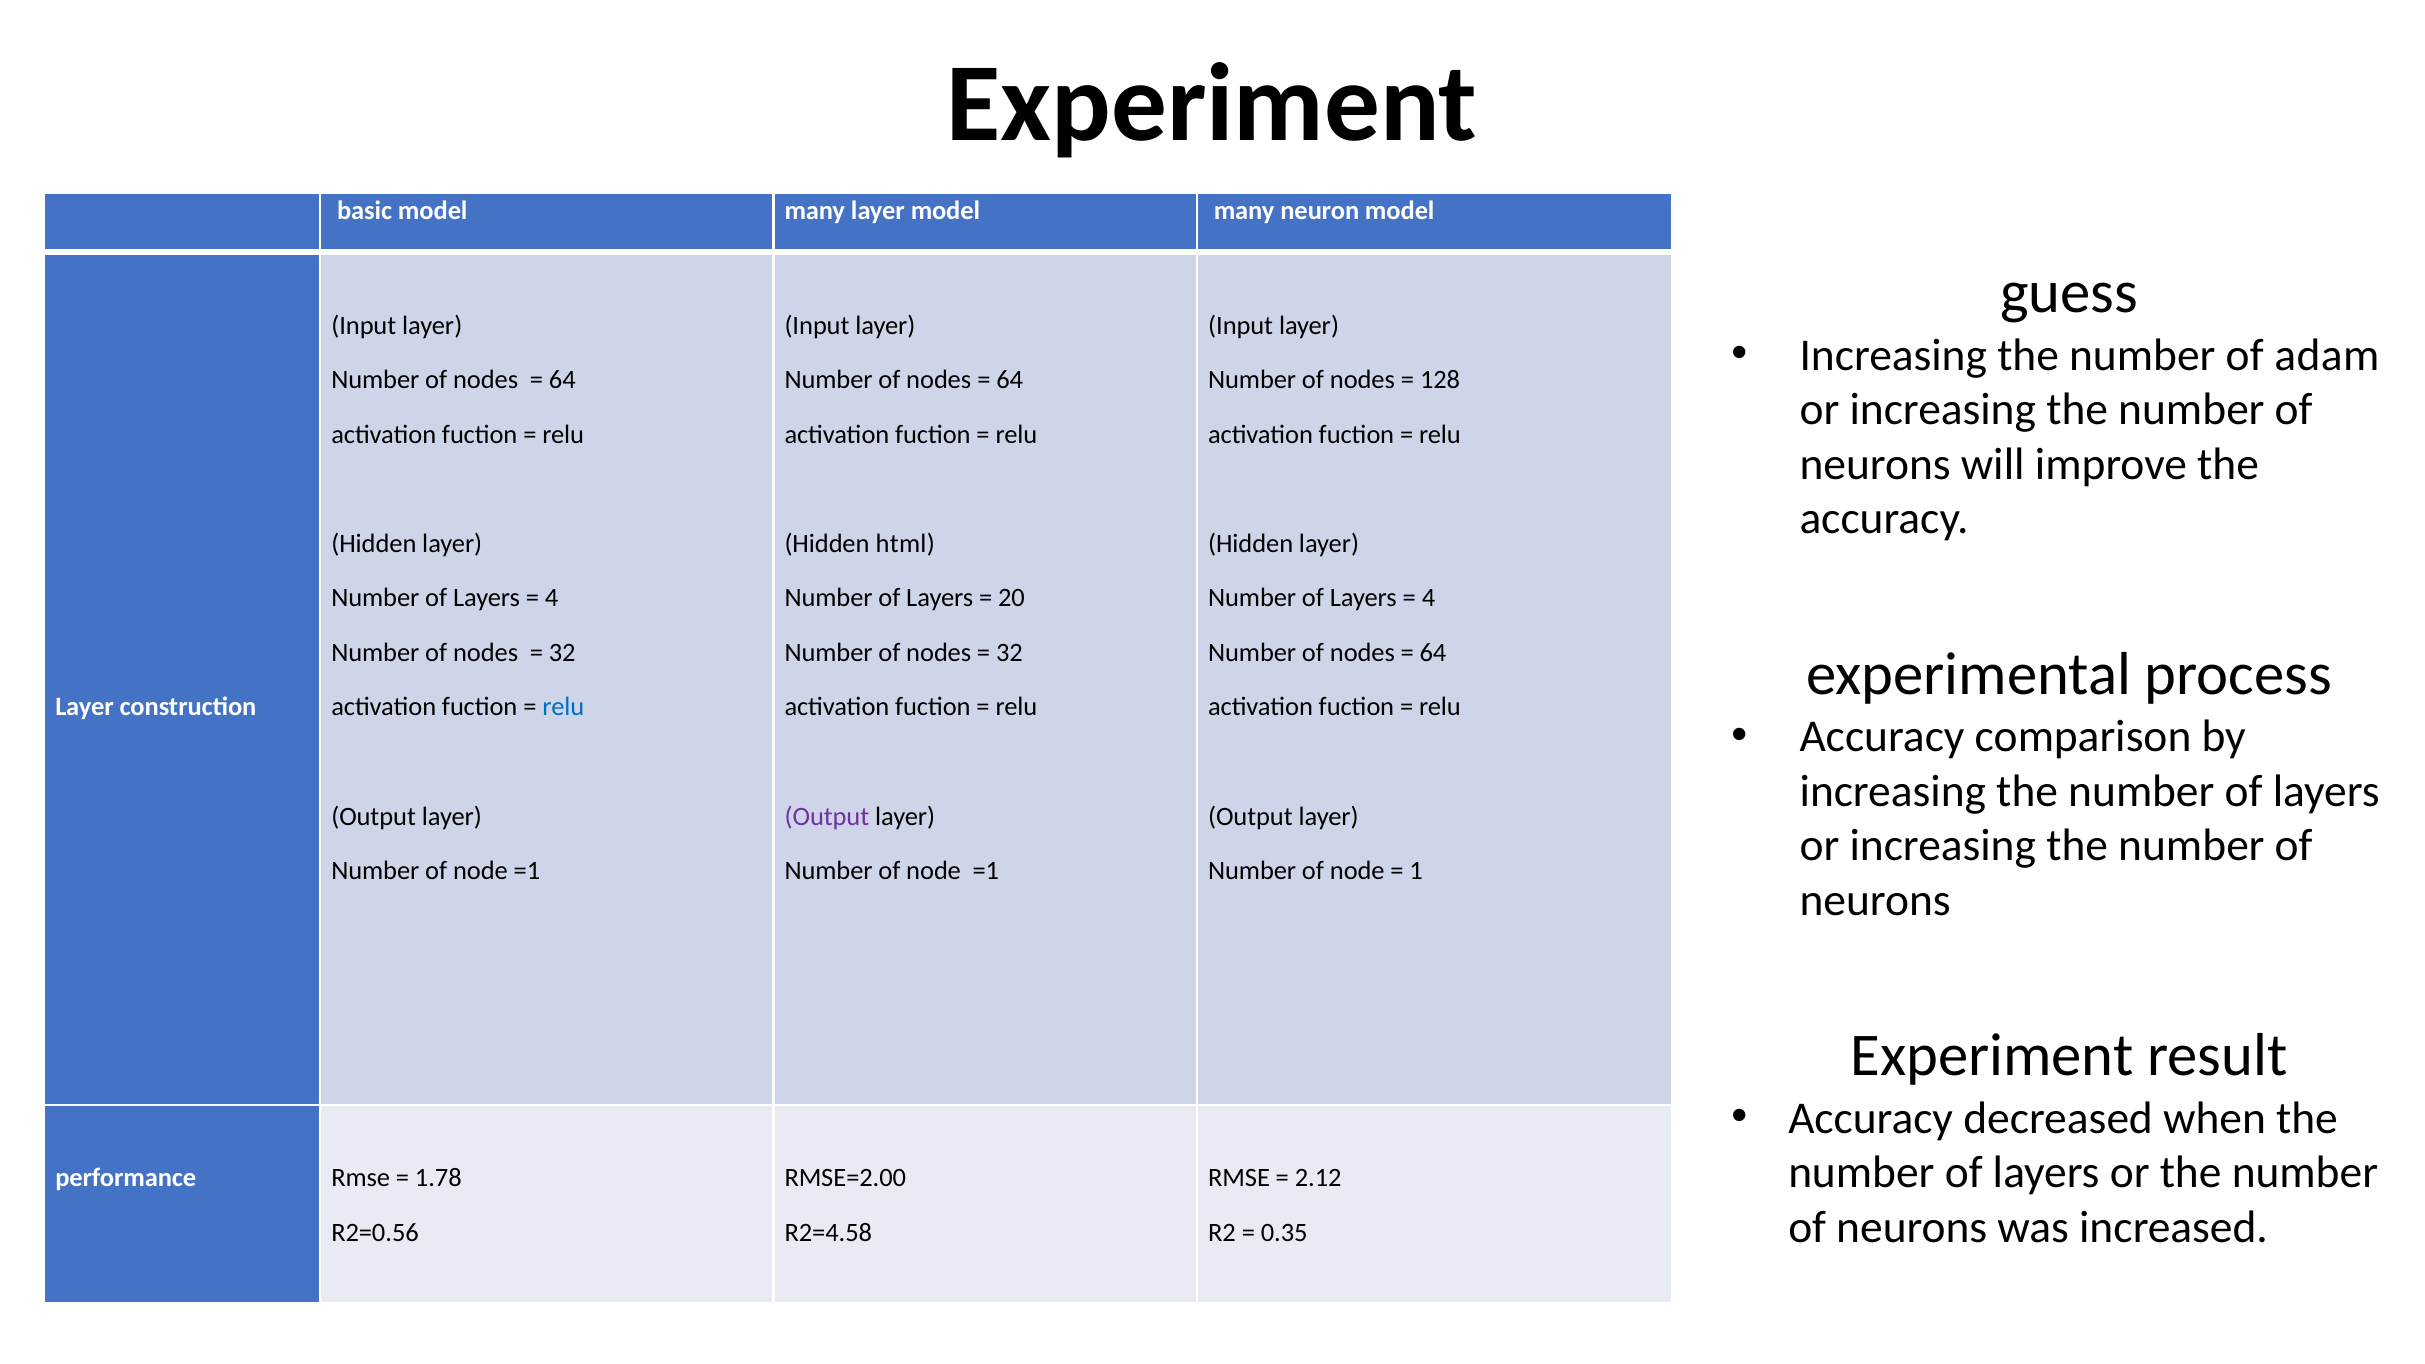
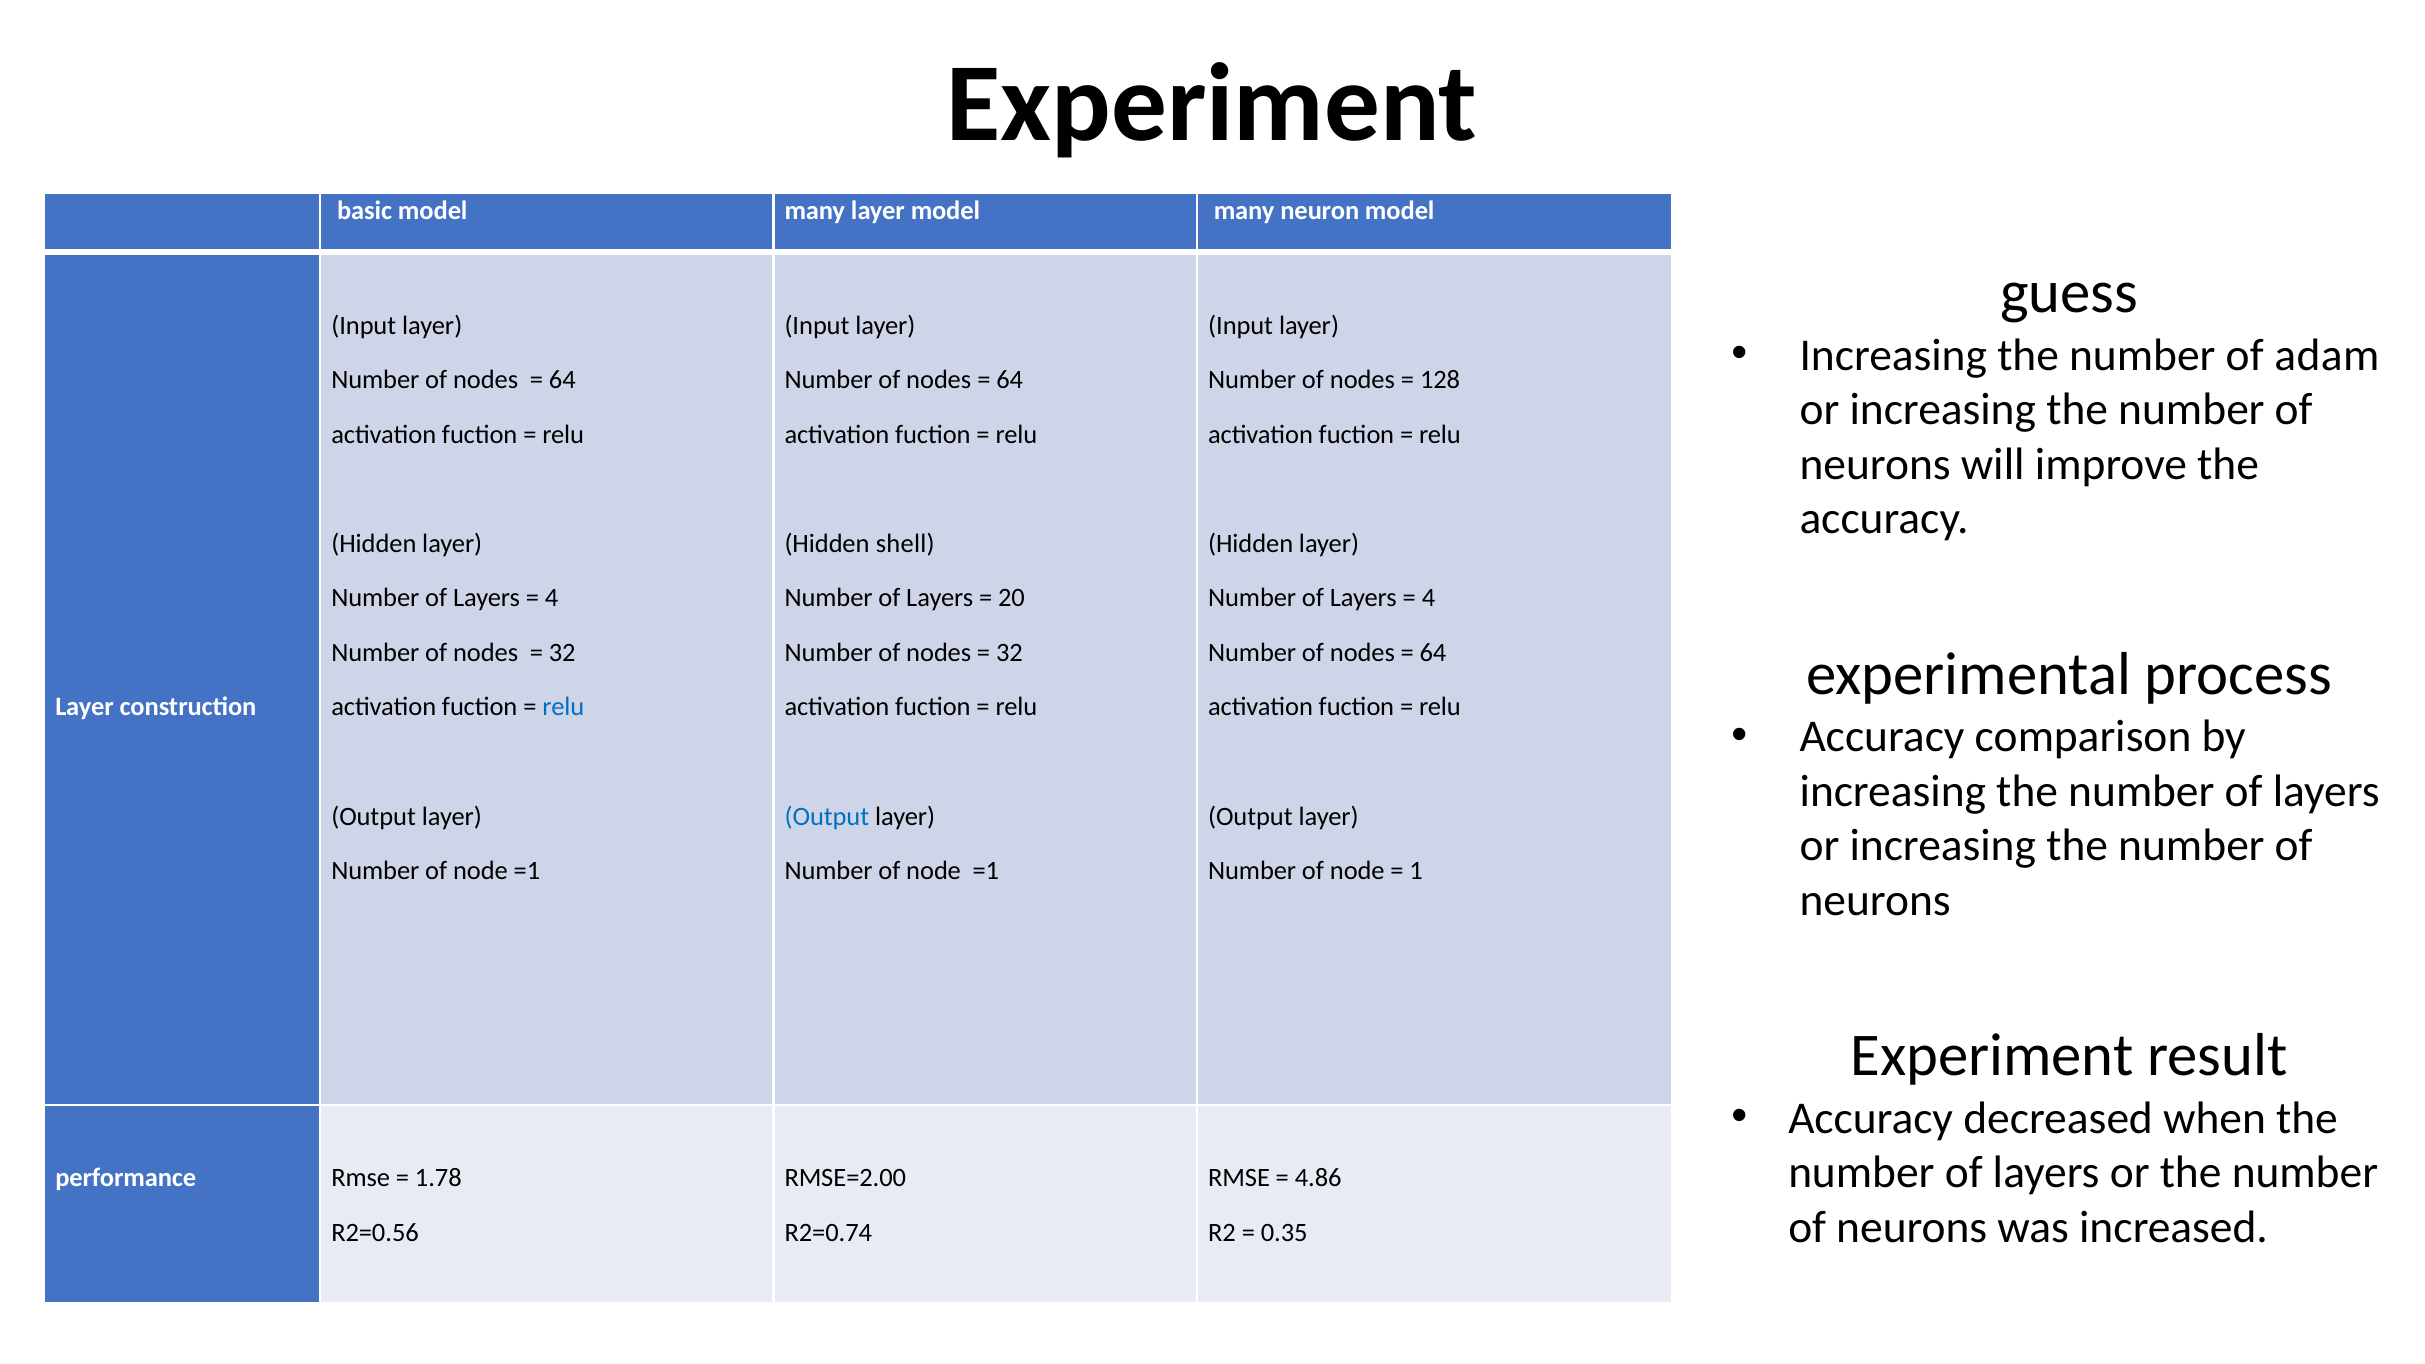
html: html -> shell
Output at (827, 816) colour: purple -> blue
2.12: 2.12 -> 4.86
R2=4.58: R2=4.58 -> R2=0.74
